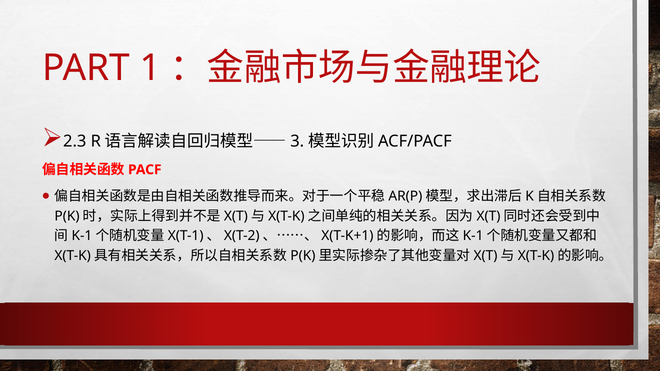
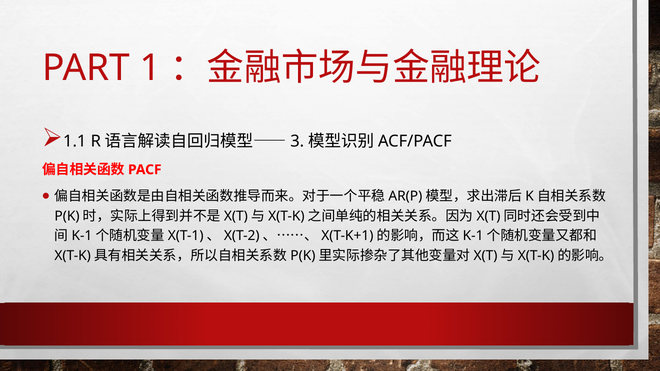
2.3: 2.3 -> 1.1
